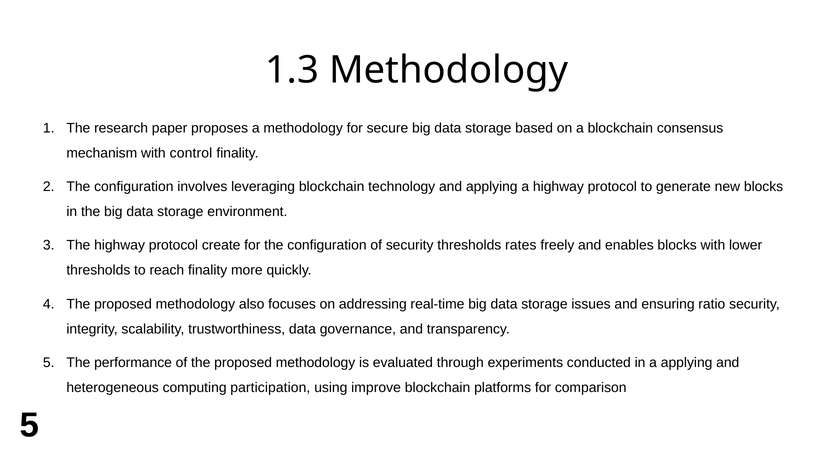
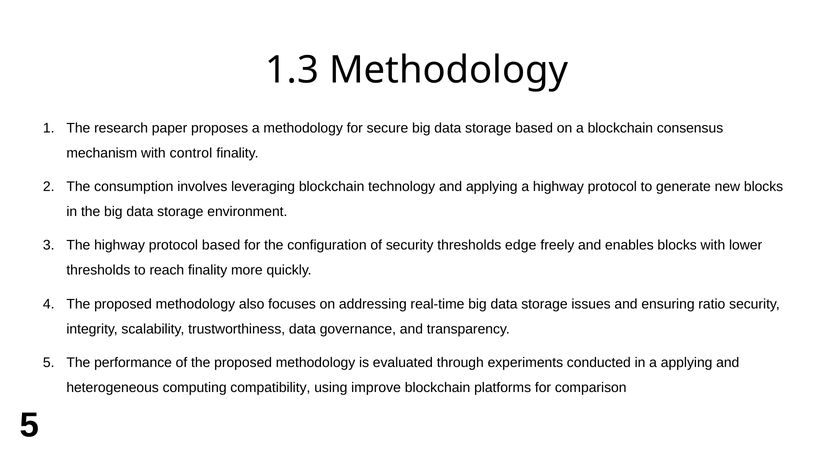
configuration at (134, 187): configuration -> consumption
protocol create: create -> based
rates: rates -> edge
participation: participation -> compatibility
